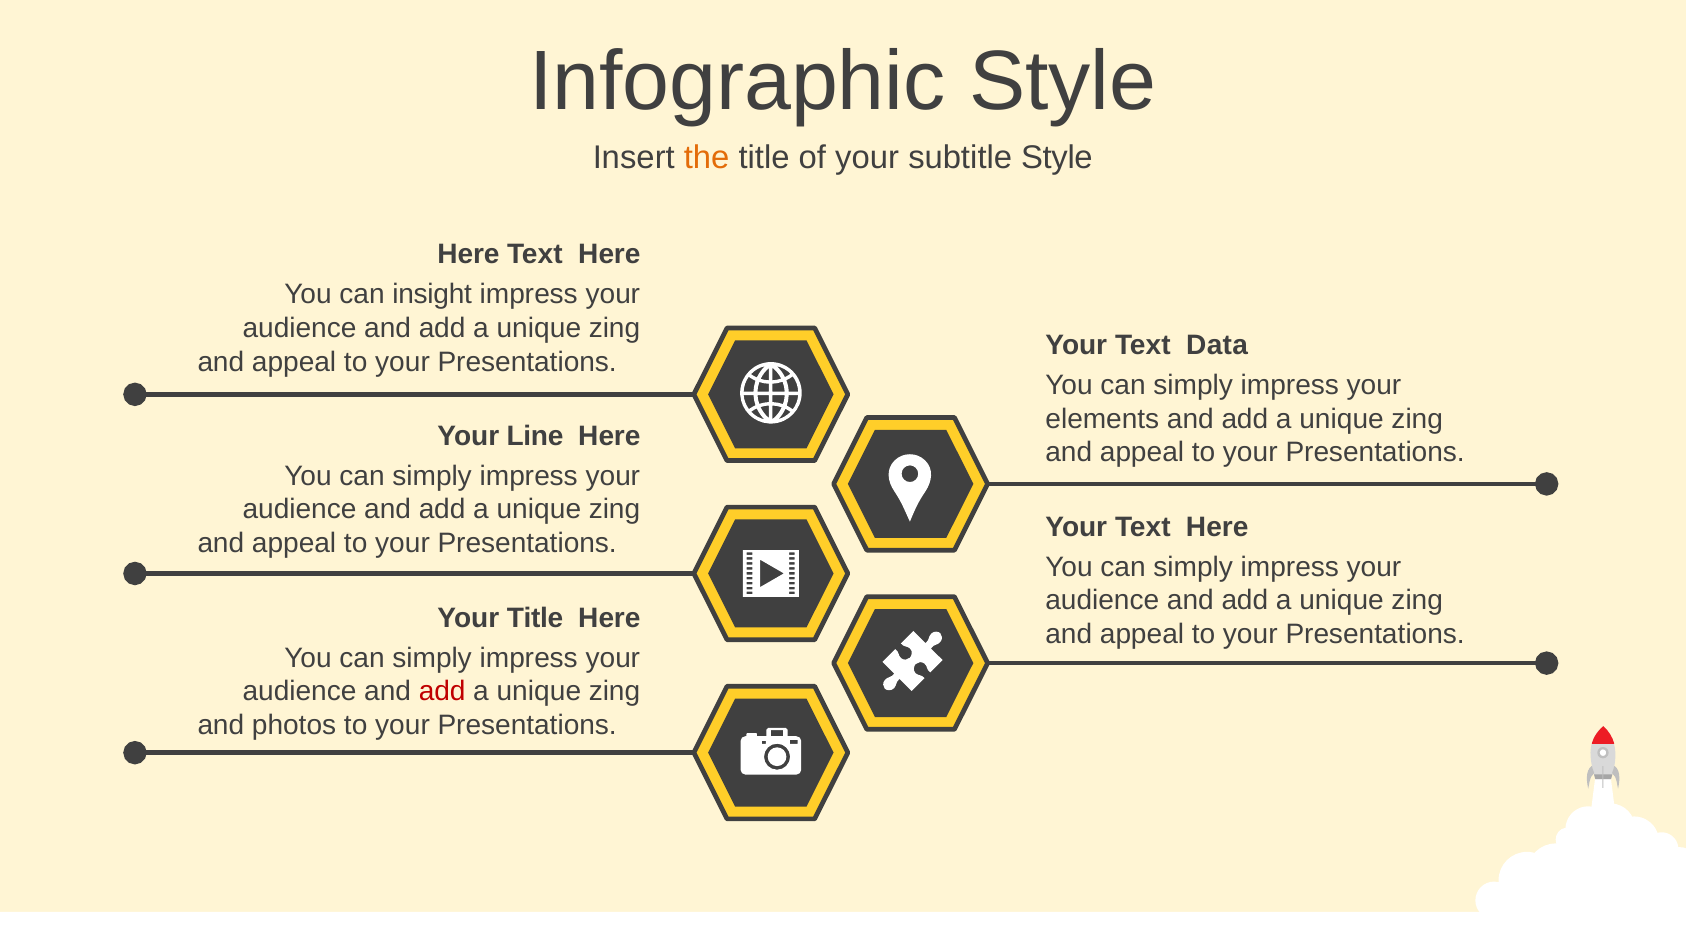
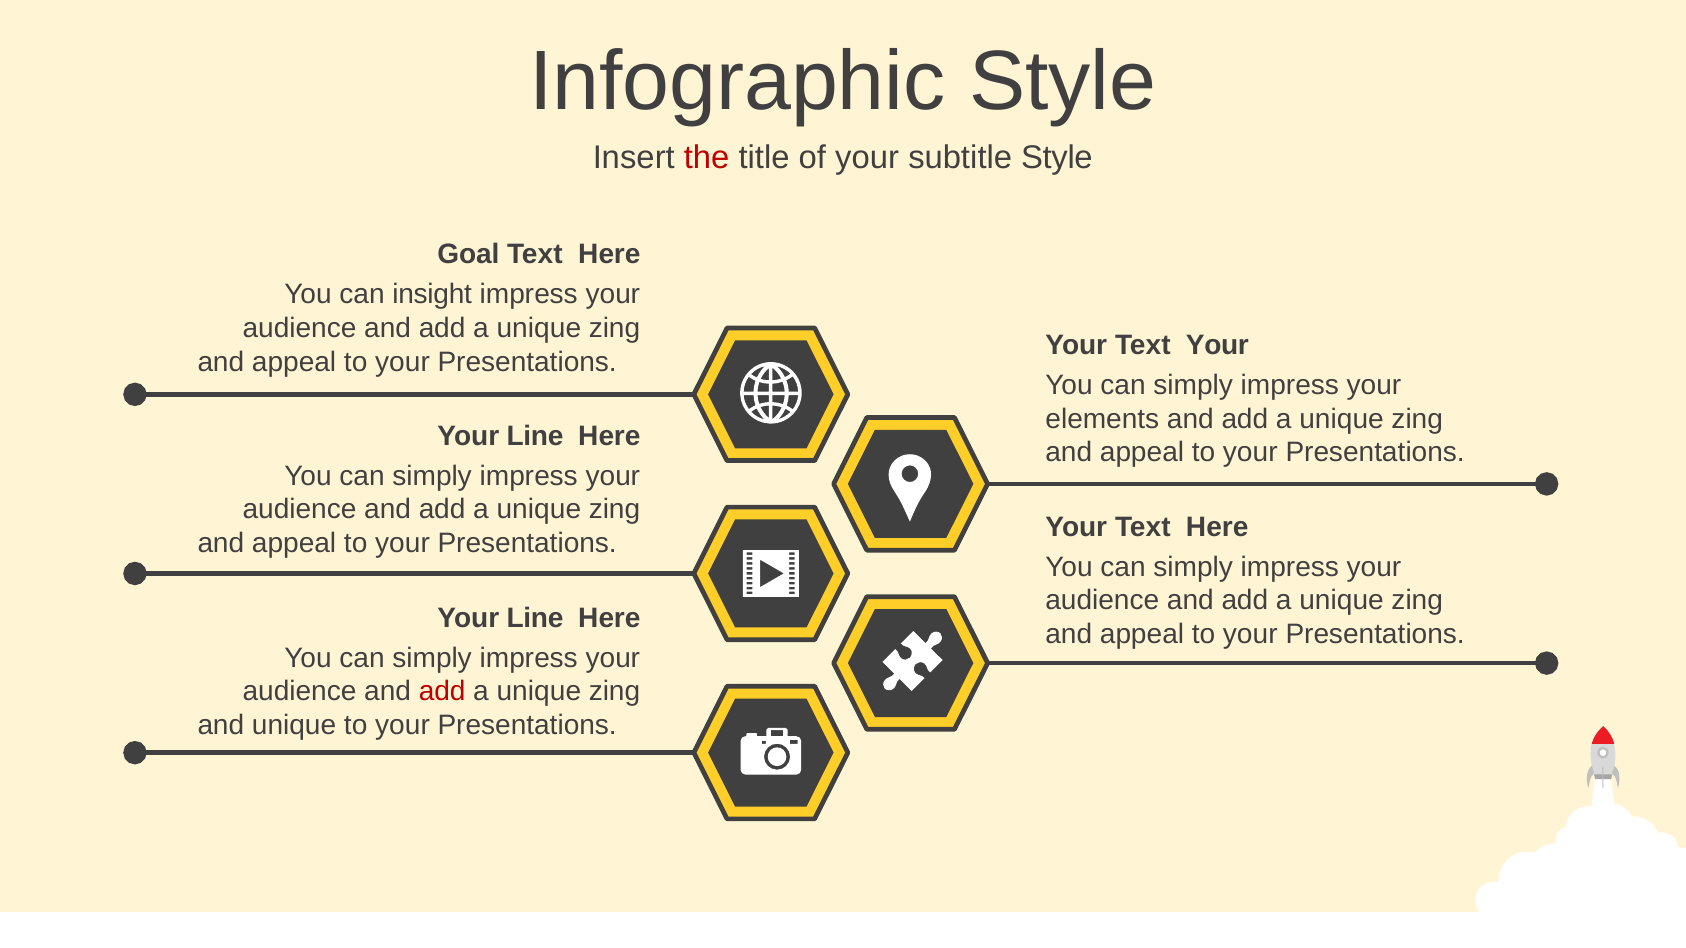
the colour: orange -> red
Here at (468, 254): Here -> Goal
Text Data: Data -> Your
Title at (535, 618): Title -> Line
and photos: photos -> unique
